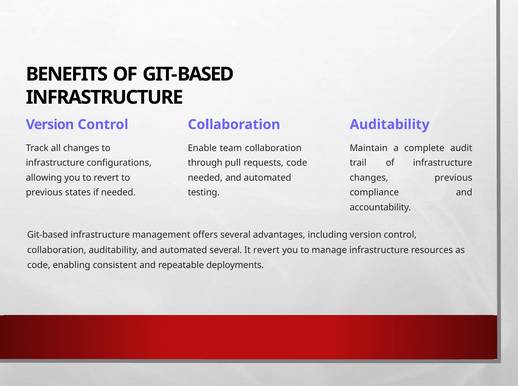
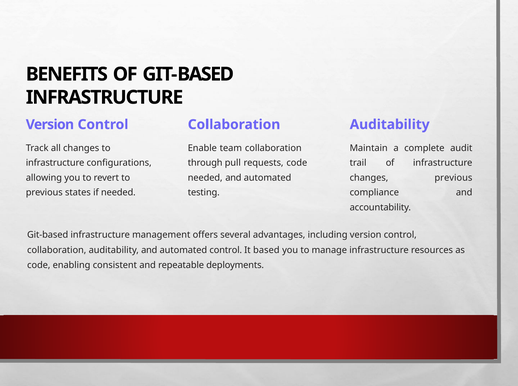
automated several: several -> control
It revert: revert -> based
